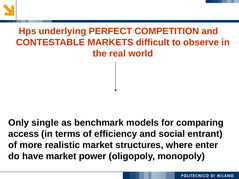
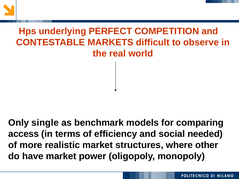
entrant: entrant -> needed
enter: enter -> other
